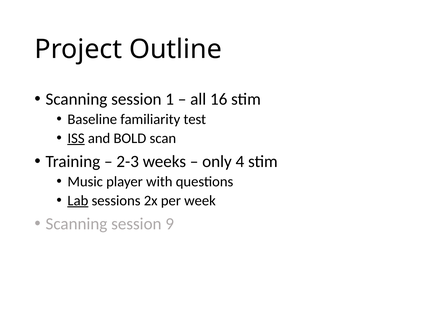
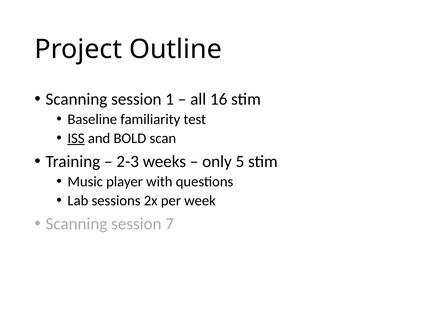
4: 4 -> 5
Lab underline: present -> none
9: 9 -> 7
